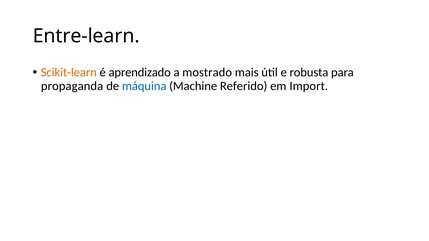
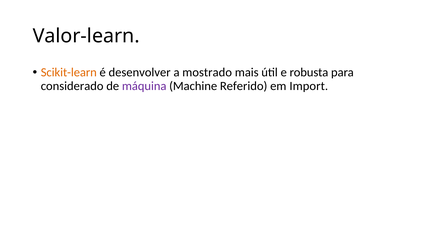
Entre-learn: Entre-learn -> Valor-learn
aprendizado: aprendizado -> desenvolver
propaganda: propaganda -> considerado
máquina colour: blue -> purple
